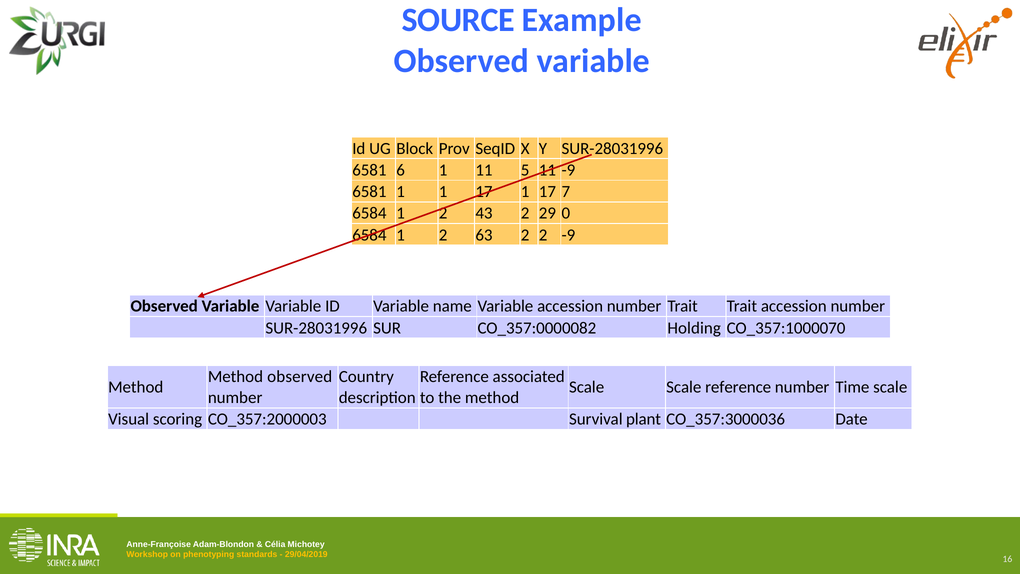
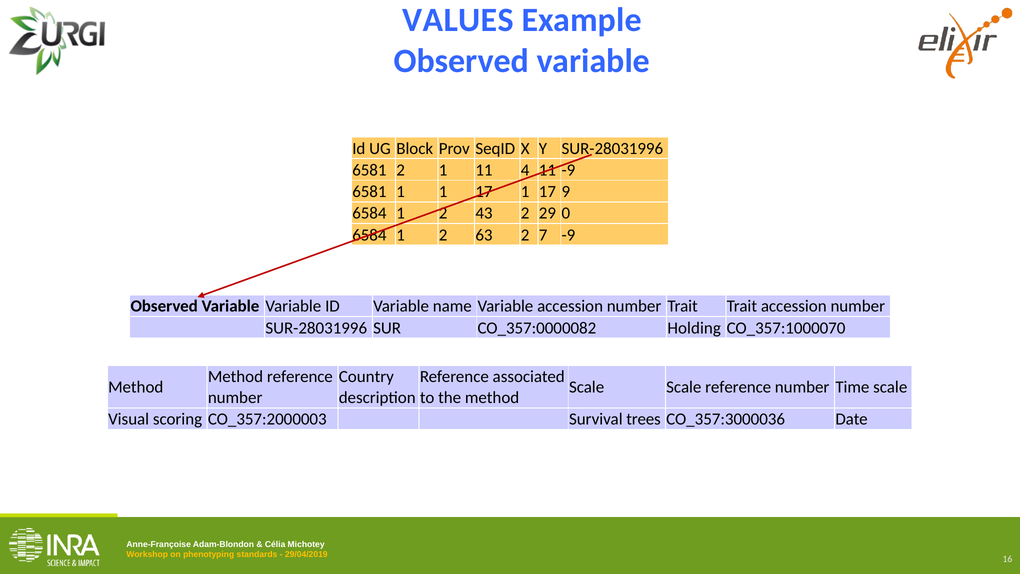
SOURCE: SOURCE -> VALUES
6581 6: 6 -> 2
5: 5 -> 4
7: 7 -> 9
2 2: 2 -> 7
Method observed: observed -> reference
plant: plant -> trees
